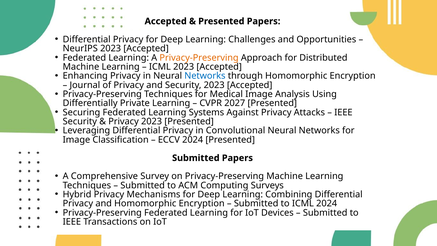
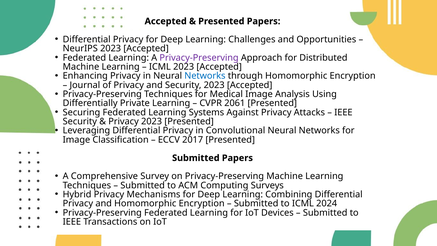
Privacy-Preserving at (199, 58) colour: orange -> purple
2027: 2027 -> 2061
ECCV 2024: 2024 -> 2017
